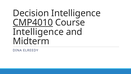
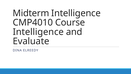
Decision: Decision -> Midterm
CMP4010 underline: present -> none
Midterm: Midterm -> Evaluate
